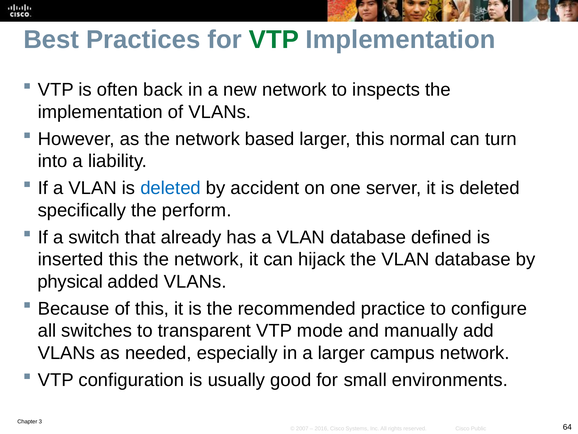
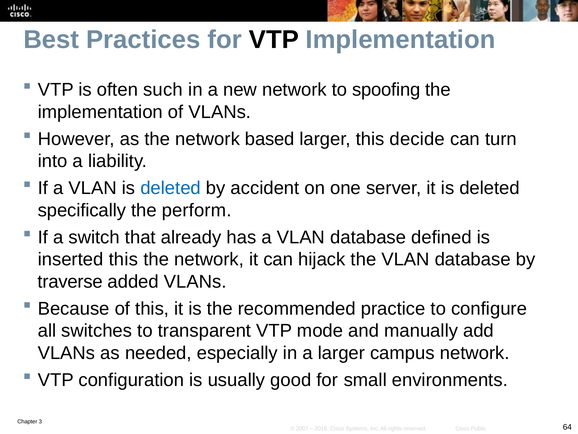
VTP at (274, 40) colour: green -> black
back: back -> such
inspects: inspects -> spoofing
normal: normal -> decide
physical: physical -> traverse
